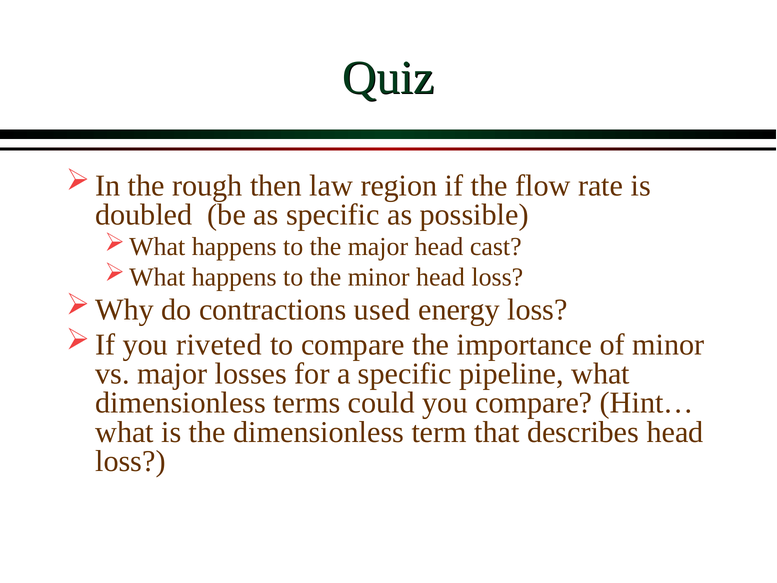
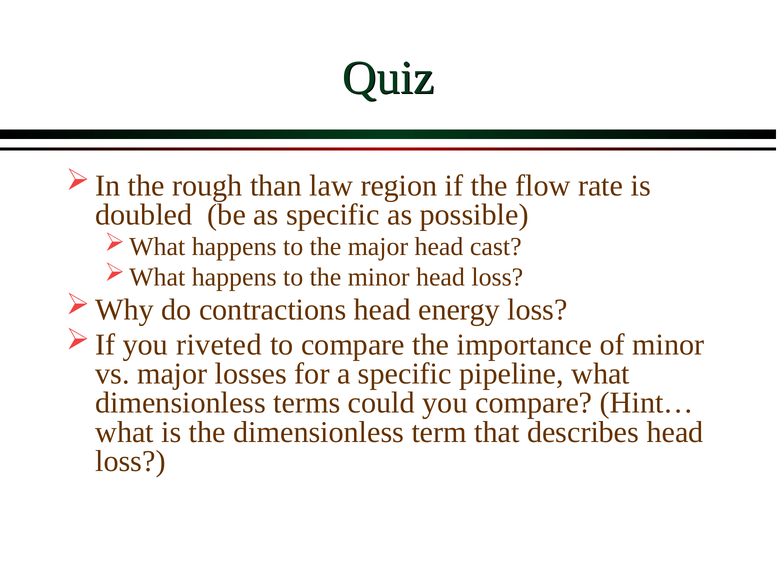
then: then -> than
contractions used: used -> head
